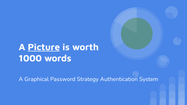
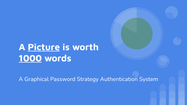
1000 underline: none -> present
